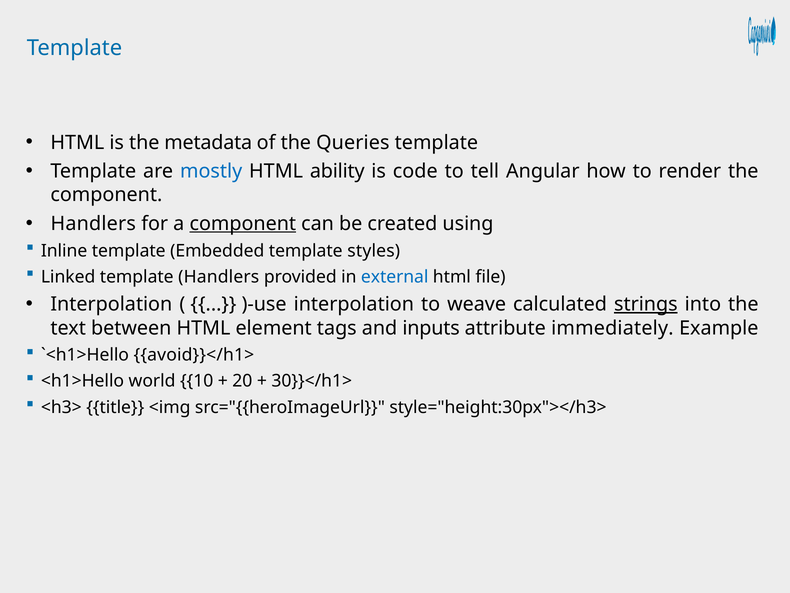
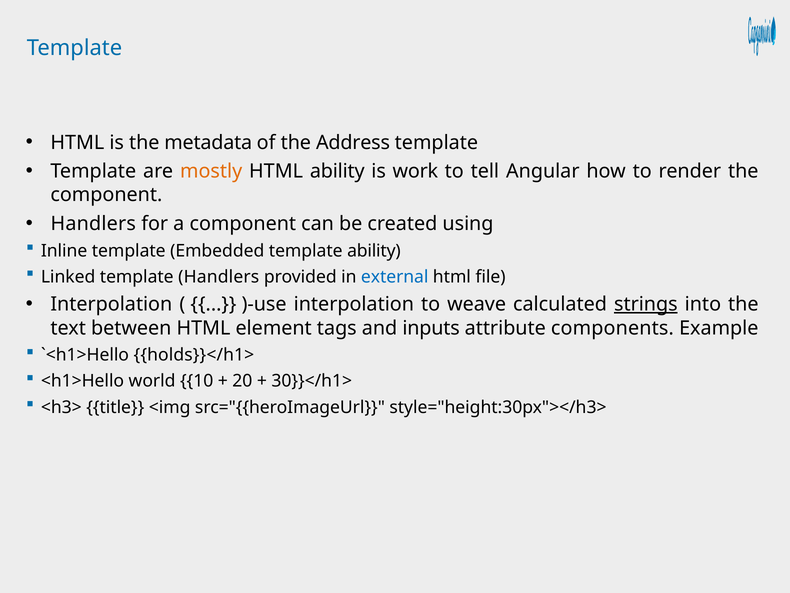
Queries: Queries -> Address
mostly colour: blue -> orange
code: code -> work
component at (243, 223) underline: present -> none
template styles: styles -> ability
immediately: immediately -> components
avoid}}</h1>: avoid}}</h1> -> holds}}</h1>
